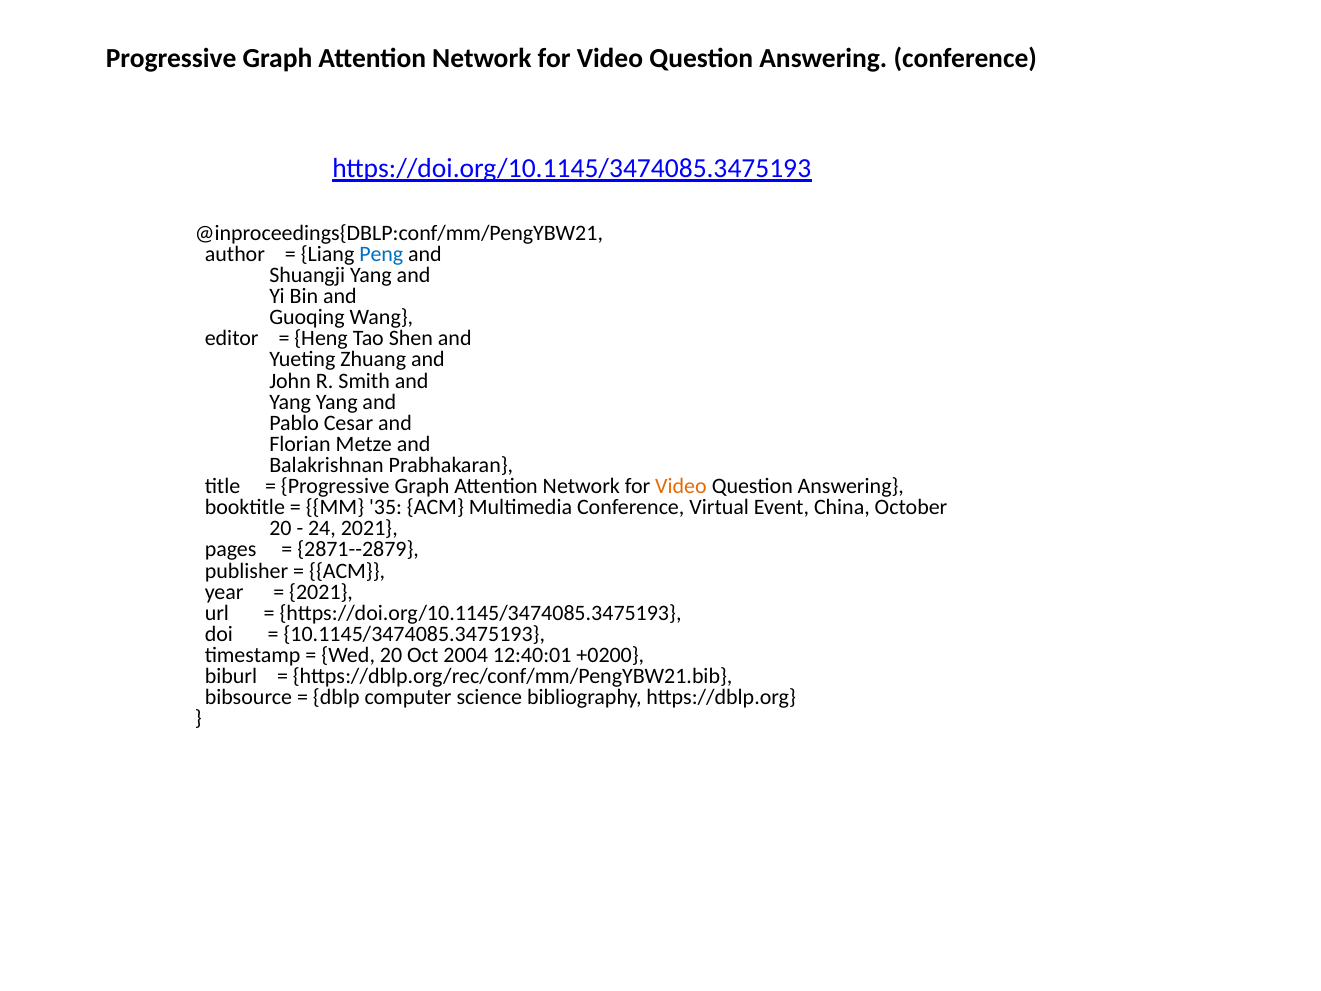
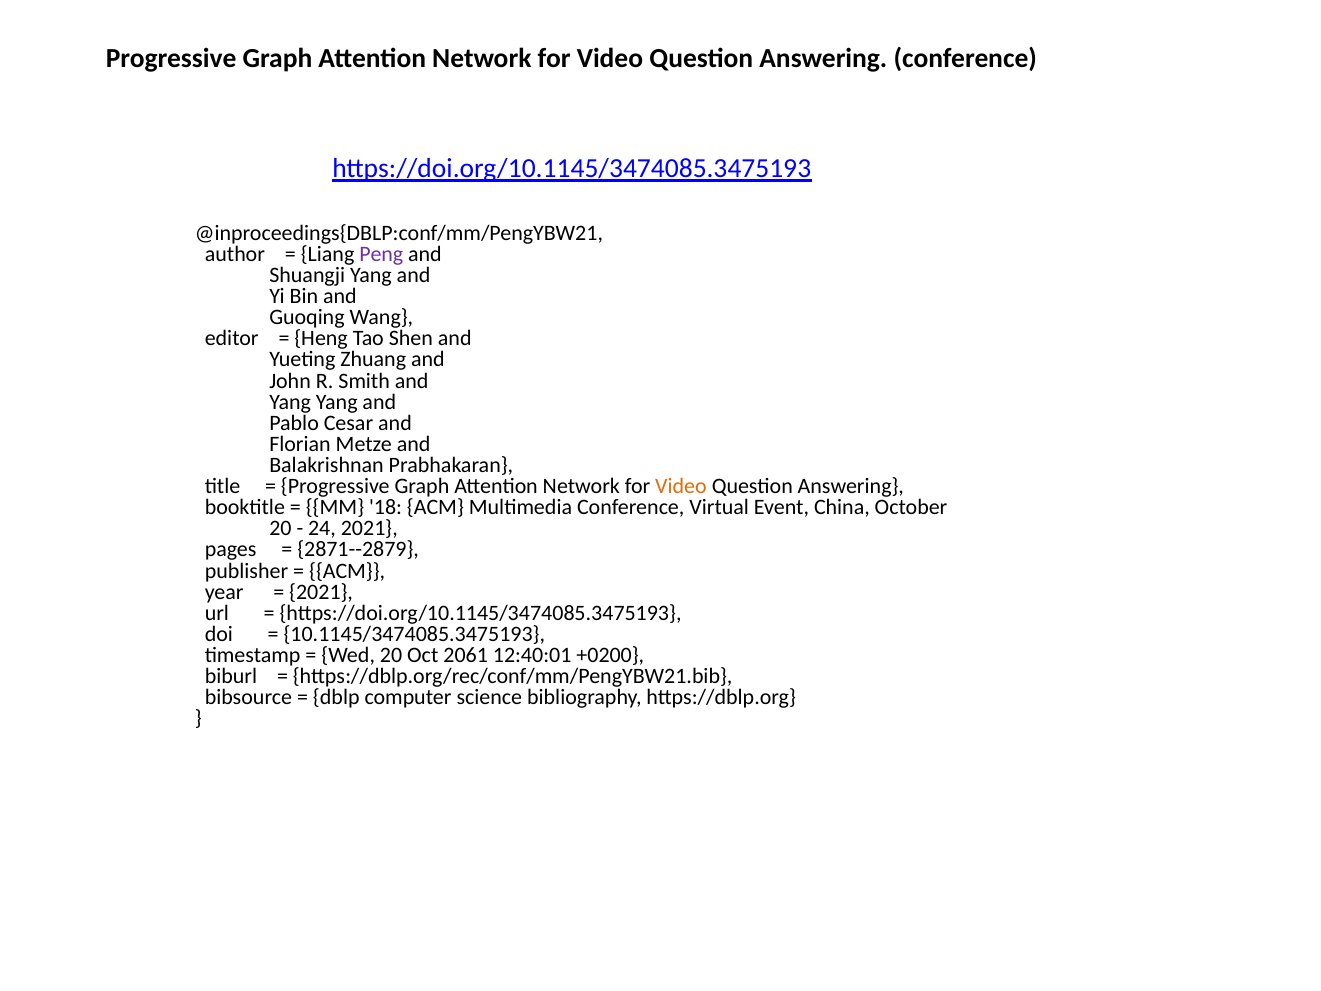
Peng colour: blue -> purple
35: 35 -> 18
2004: 2004 -> 2061
